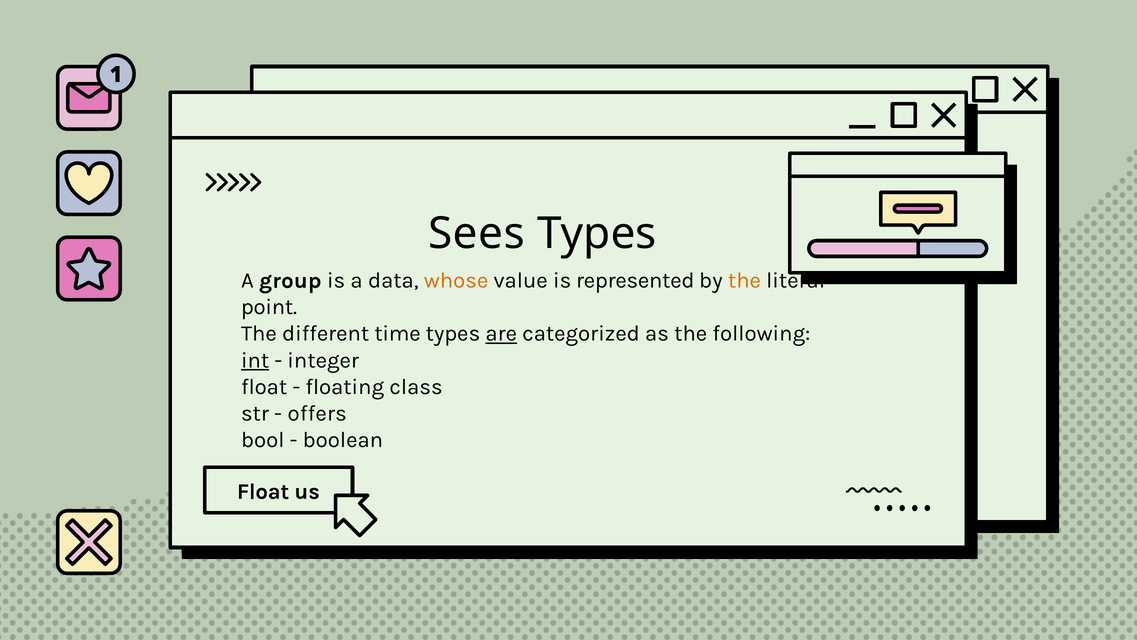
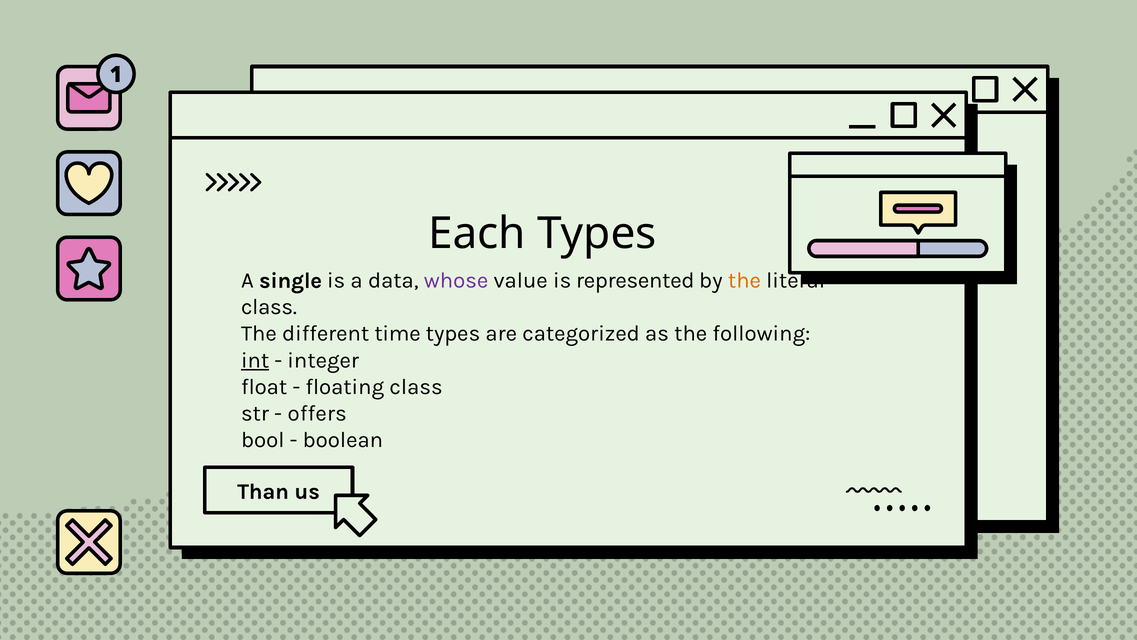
Sees: Sees -> Each
group: group -> single
whose colour: orange -> purple
point at (269, 307): point -> class
are underline: present -> none
Float at (263, 491): Float -> Than
